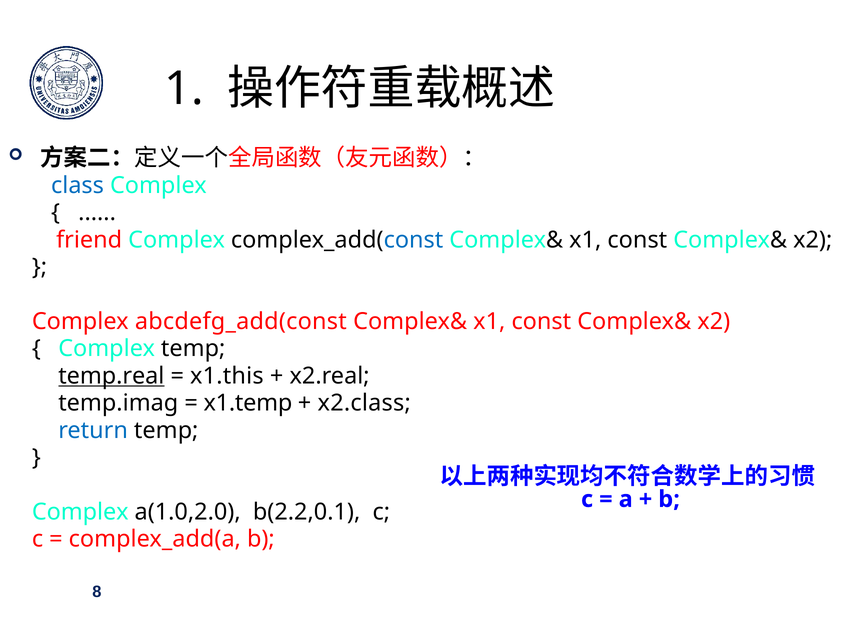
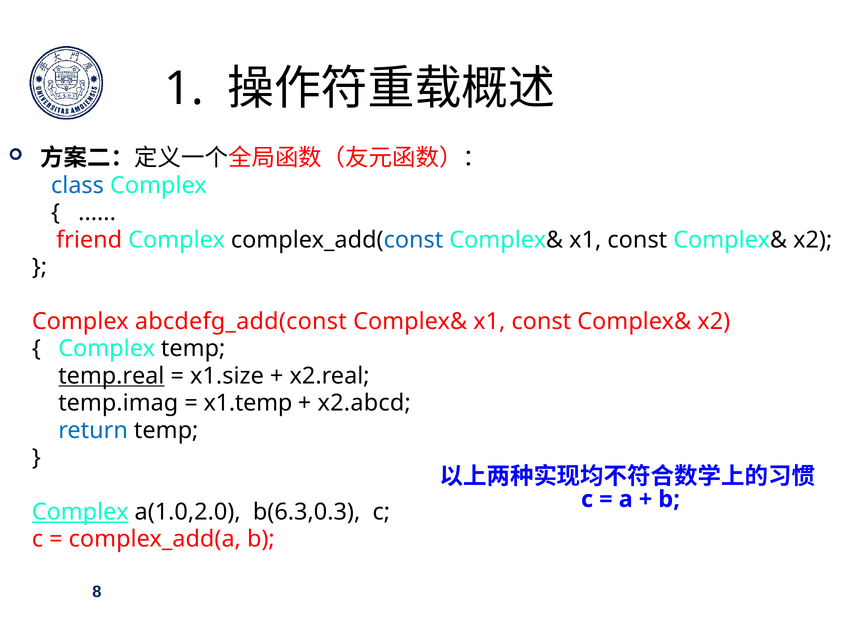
x1.this: x1.this -> x1.size
x2.class: x2.class -> x2.abcd
Complex at (80, 512) underline: none -> present
b(2.2,0.1: b(2.2,0.1 -> b(6.3,0.3
